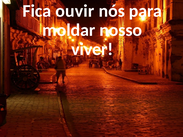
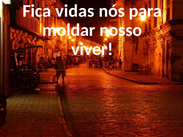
ouvir: ouvir -> vidas
